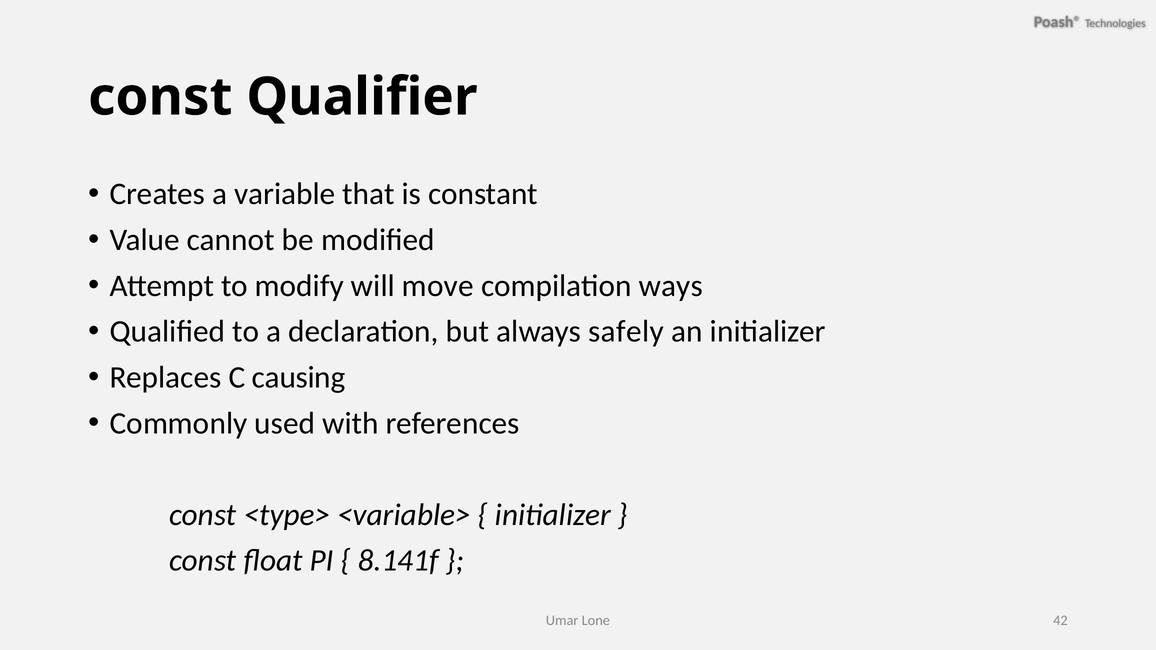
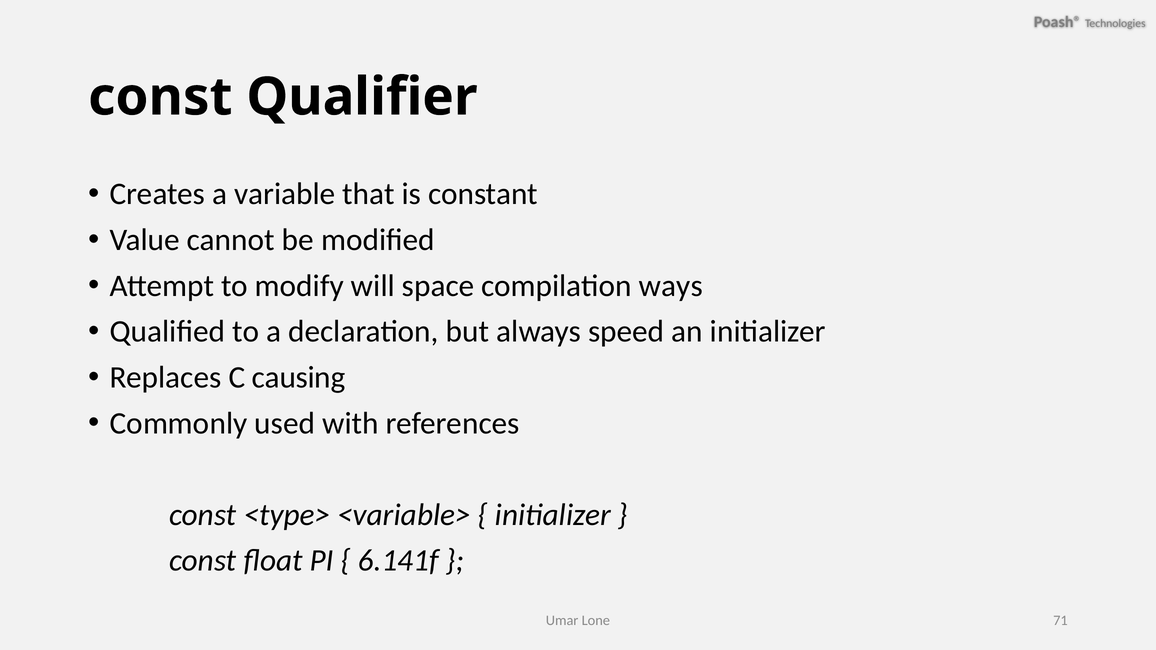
move: move -> space
safely: safely -> speed
8.141f: 8.141f -> 6.141f
42: 42 -> 71
